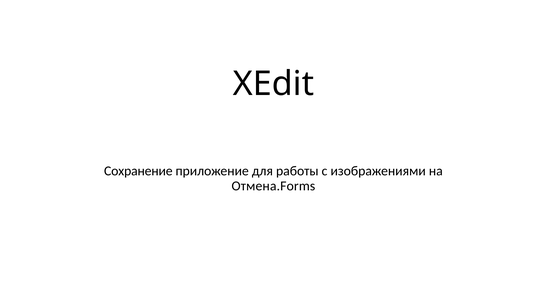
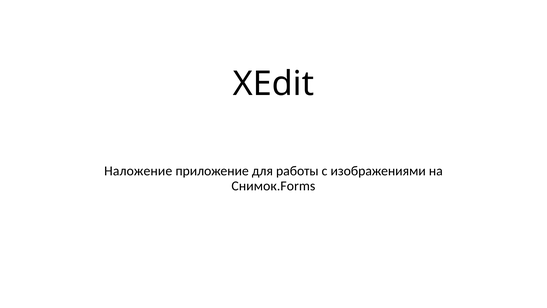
Сохранение: Сохранение -> Наложение
Отмена.Forms: Отмена.Forms -> Снимок.Forms
